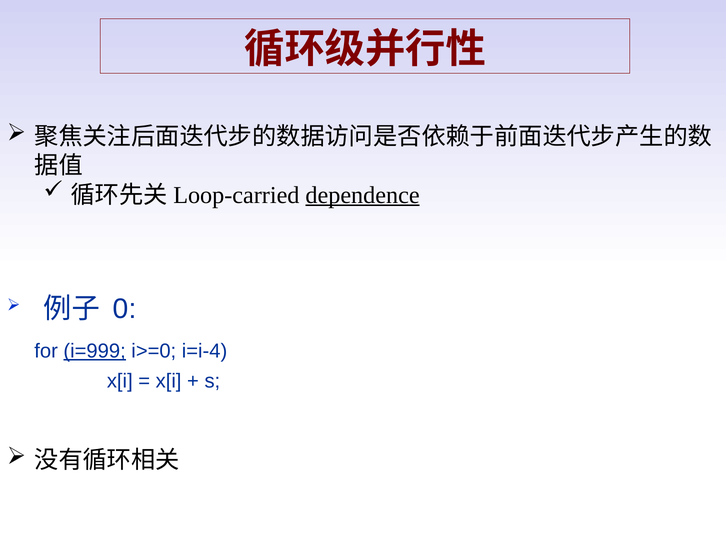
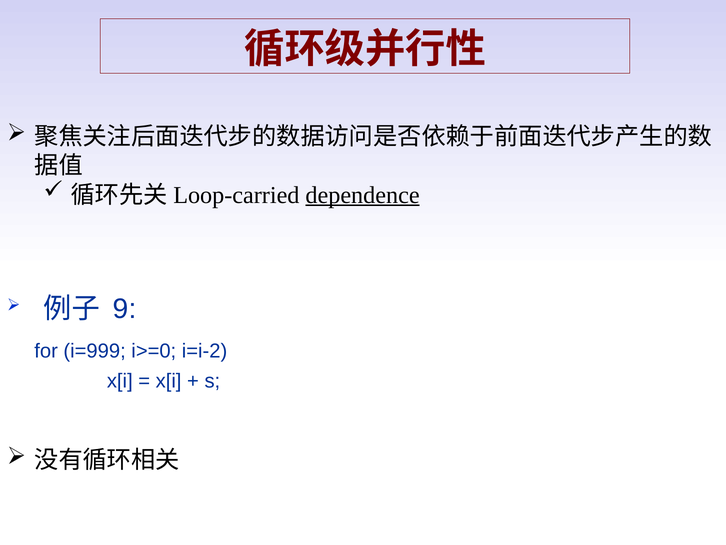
0: 0 -> 9
i=999 underline: present -> none
i=i-4: i=i-4 -> i=i-2
